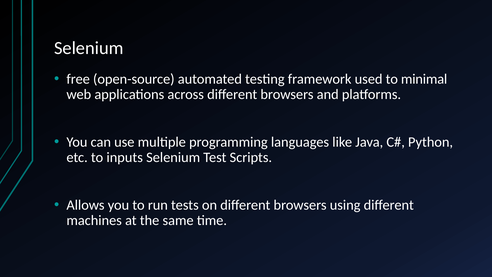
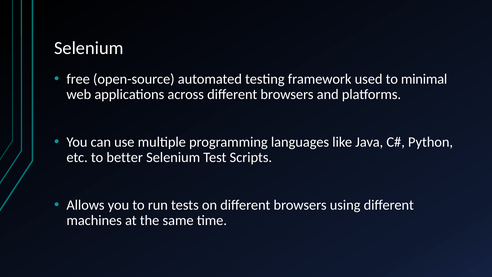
inputs: inputs -> better
